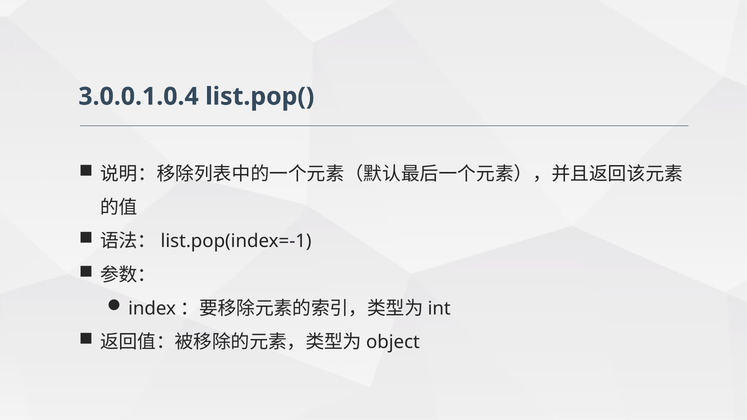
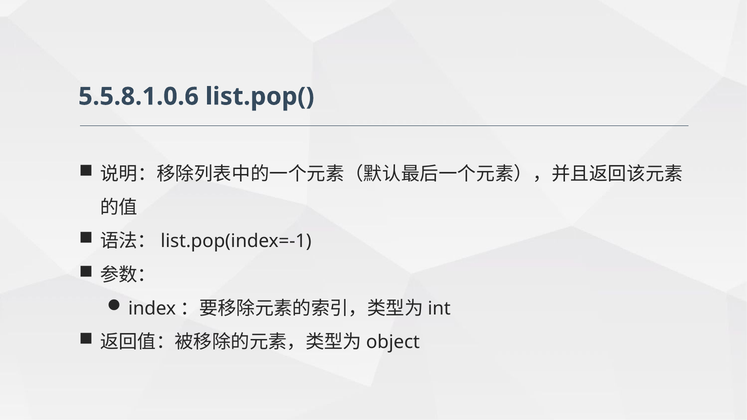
3.0.0.1.0.4: 3.0.0.1.0.4 -> 5.5.8.1.0.6
